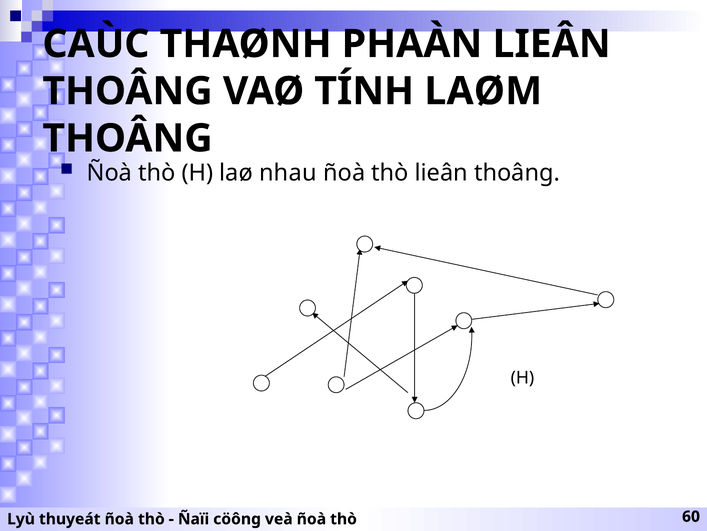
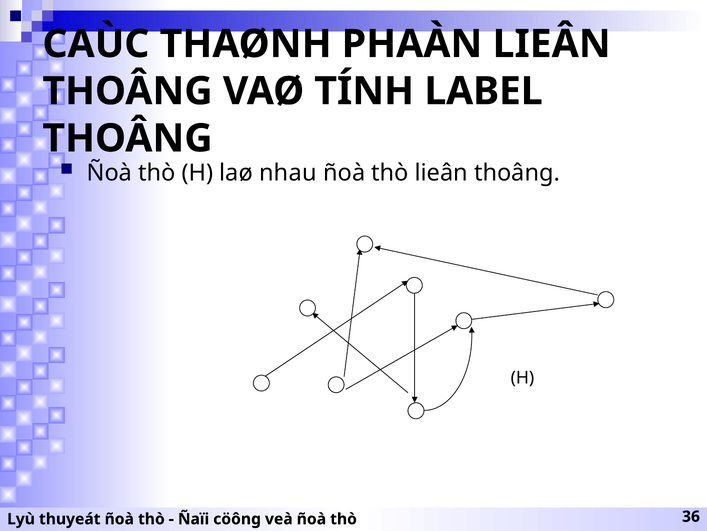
LAØM: LAØM -> LABEL
60: 60 -> 36
